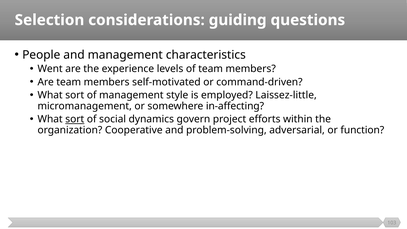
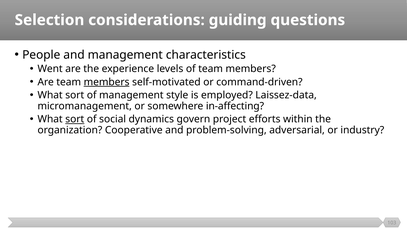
members at (107, 82) underline: none -> present
Laissez-little: Laissez-little -> Laissez-data
function: function -> industry
